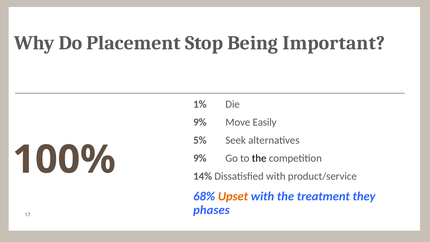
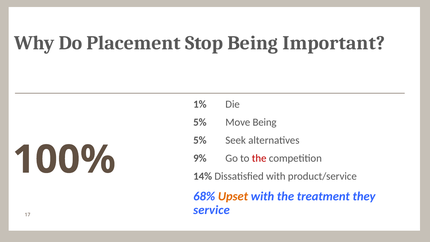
9% at (200, 122): 9% -> 5%
Move Easily: Easily -> Being
the at (259, 158) colour: black -> red
phases: phases -> service
